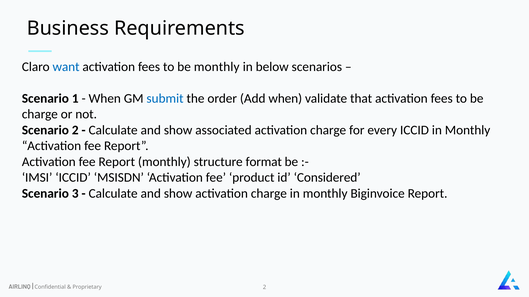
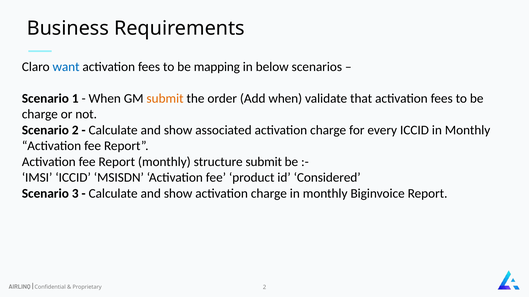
be monthly: monthly -> mapping
submit at (165, 99) colour: blue -> orange
structure format: format -> submit
